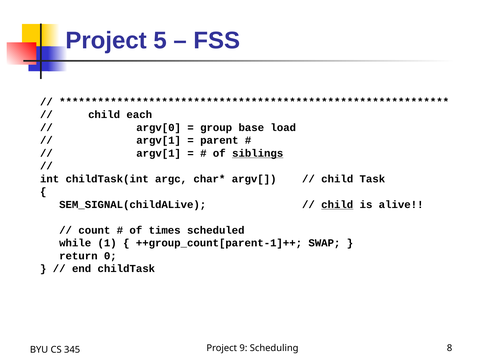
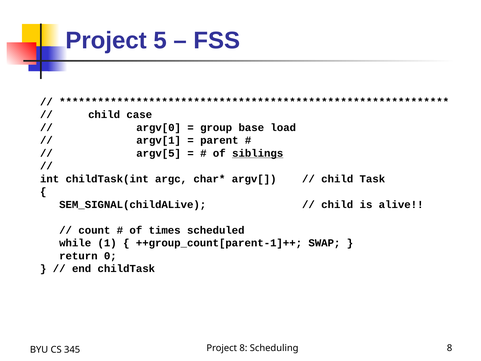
each: each -> case
argv[1 at (159, 153): argv[1 -> argv[5
child at (337, 204) underline: present -> none
Project 9: 9 -> 8
